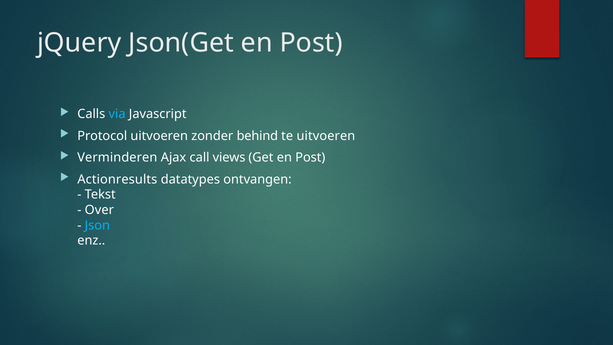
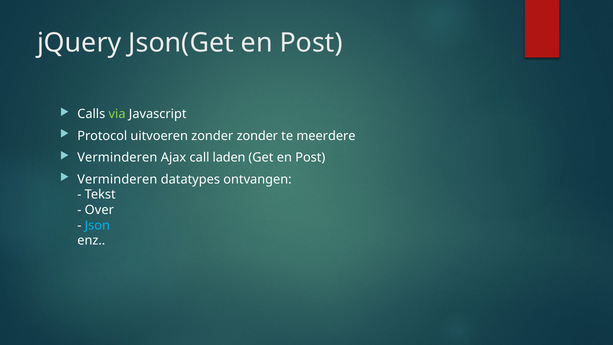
via colour: light blue -> light green
zonder behind: behind -> zonder
te uitvoeren: uitvoeren -> meerdere
views: views -> laden
Actionresults at (117, 179): Actionresults -> Verminderen
